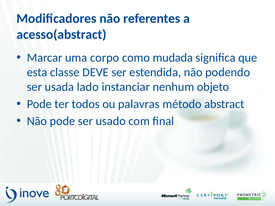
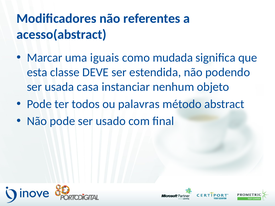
corpo: corpo -> iguais
lado: lado -> casa
